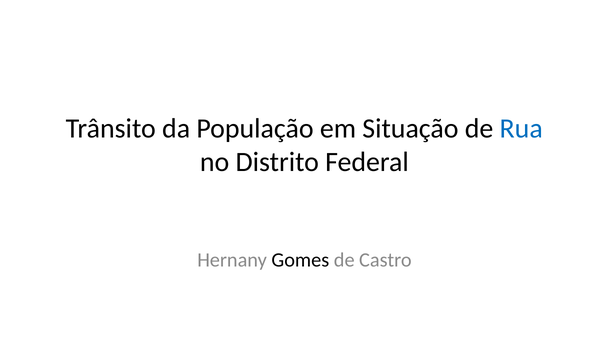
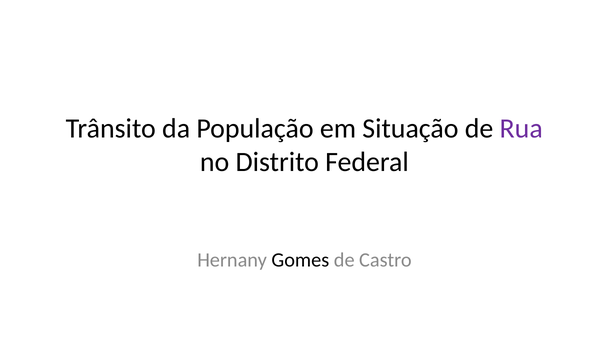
Rua colour: blue -> purple
